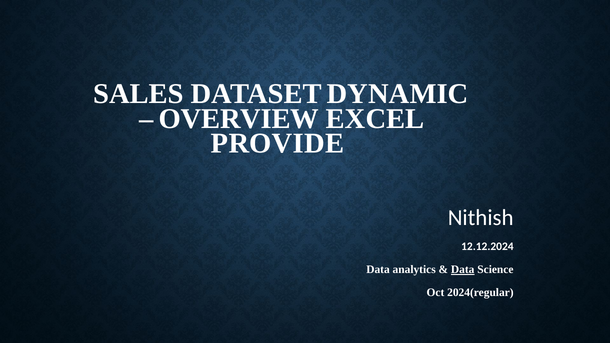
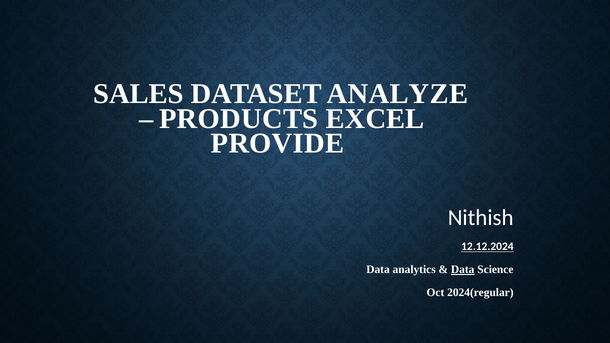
DYNAMIC: DYNAMIC -> ANALYZE
OVERVIEW: OVERVIEW -> PRODUCTS
12.12.2024 underline: none -> present
